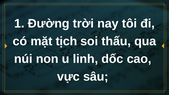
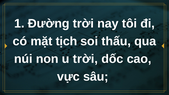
u linh: linh -> trời
